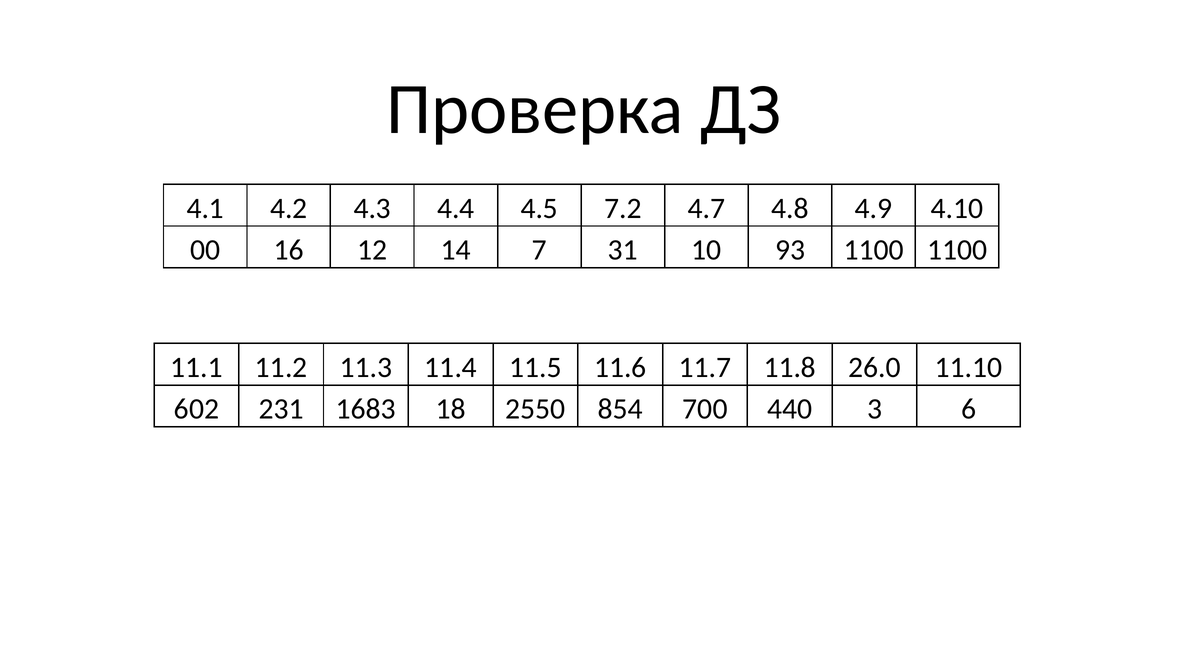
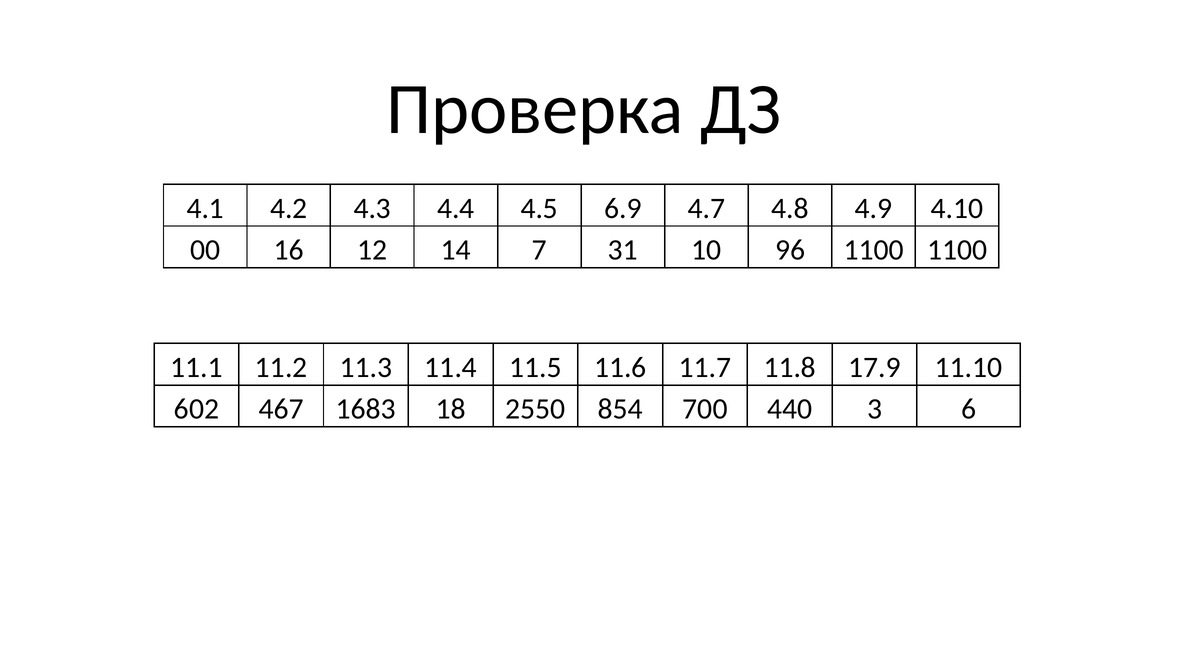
7.2: 7.2 -> 6.9
93: 93 -> 96
26.0: 26.0 -> 17.9
231: 231 -> 467
